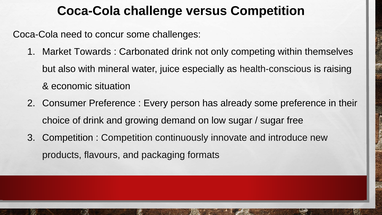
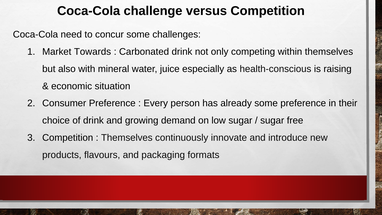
Competition at (127, 138): Competition -> Themselves
